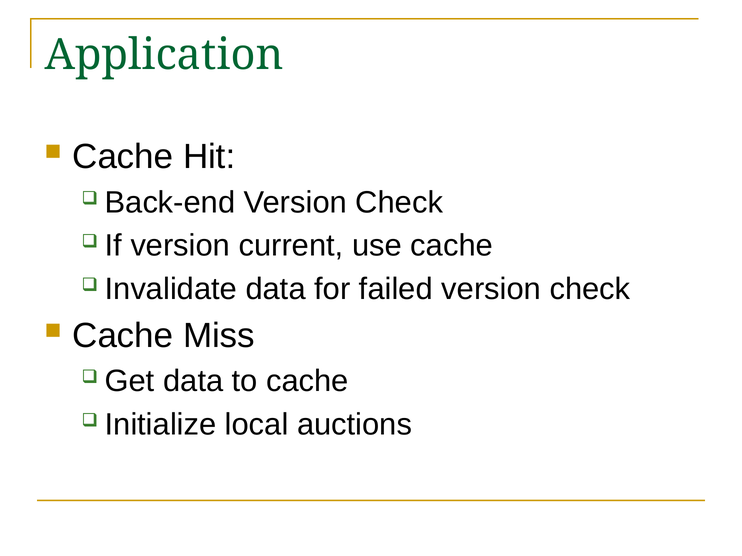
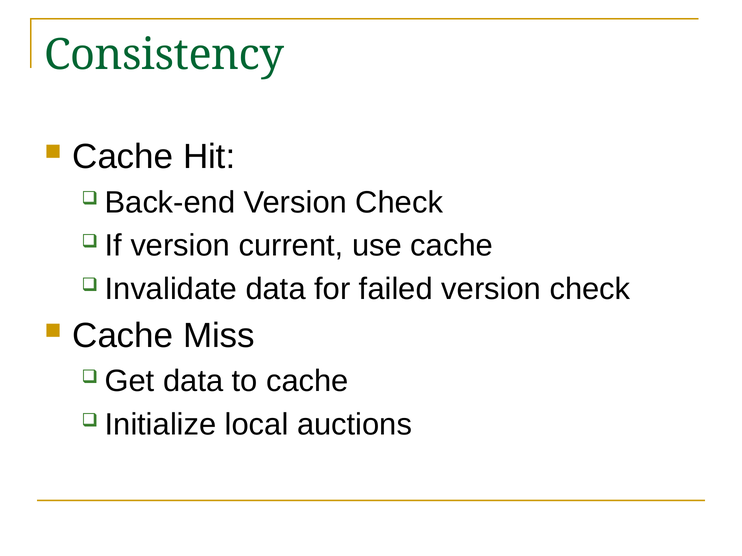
Application: Application -> Consistency
